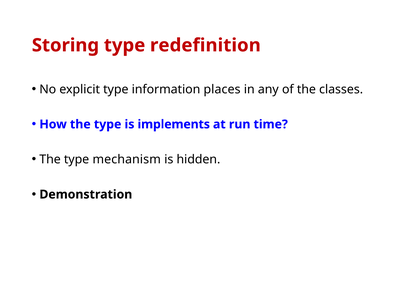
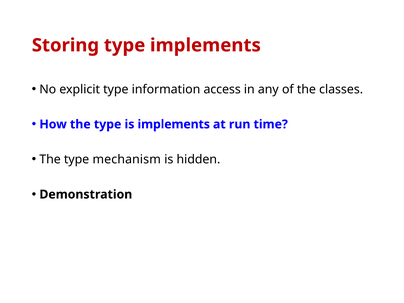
type redefinition: redefinition -> implements
places: places -> access
